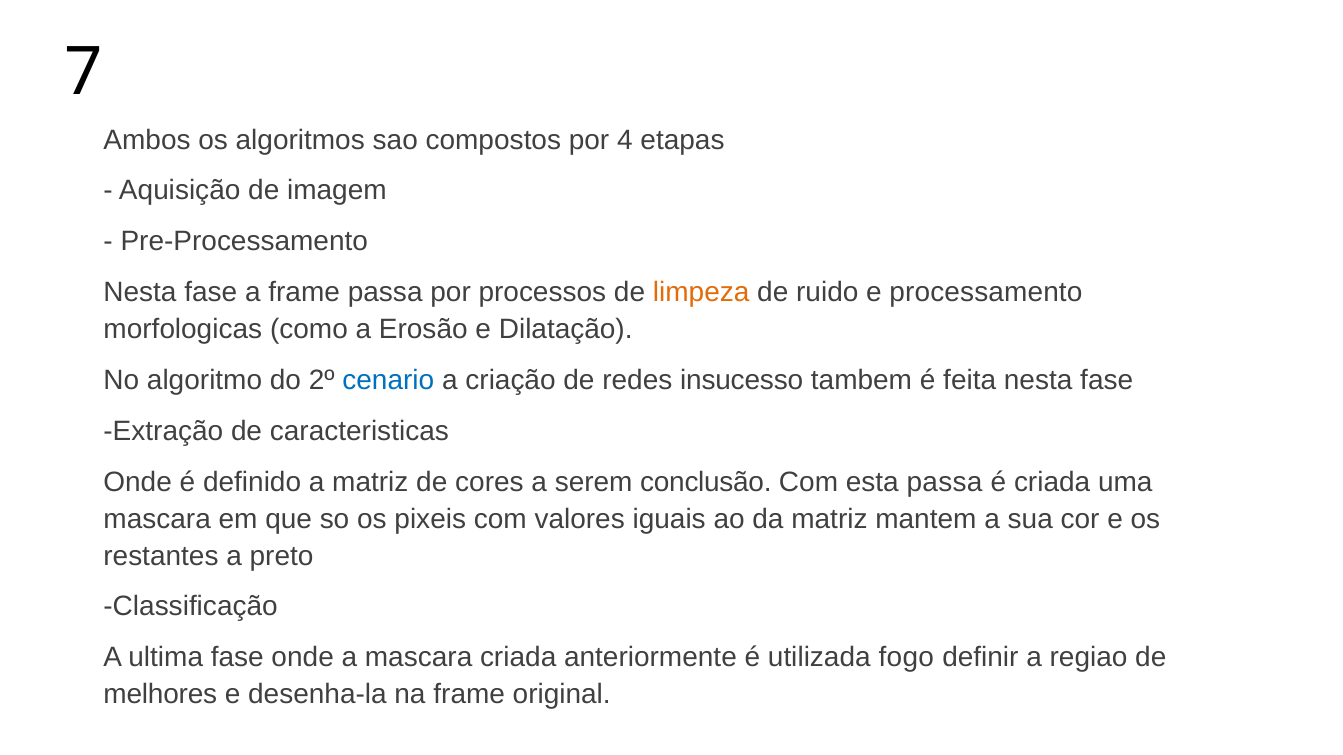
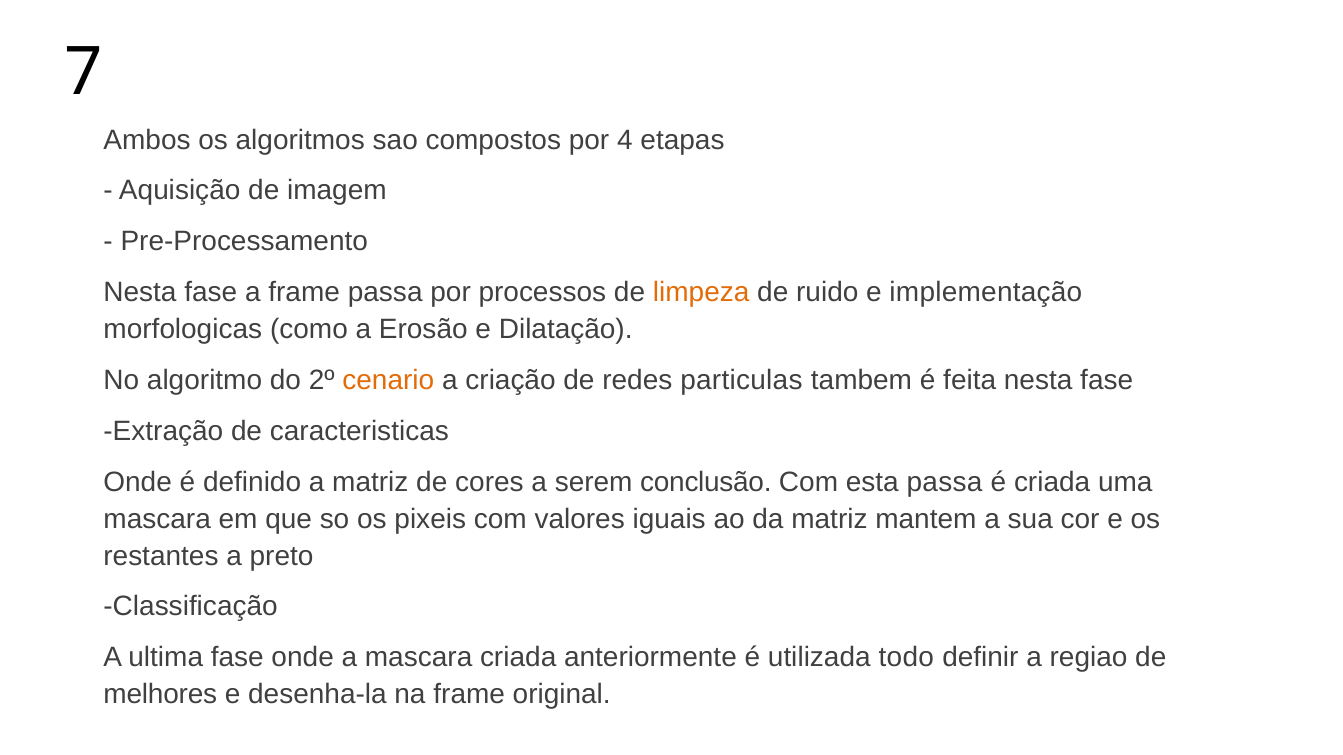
processamento: processamento -> implementação
cenario colour: blue -> orange
insucesso: insucesso -> particulas
fogo: fogo -> todo
